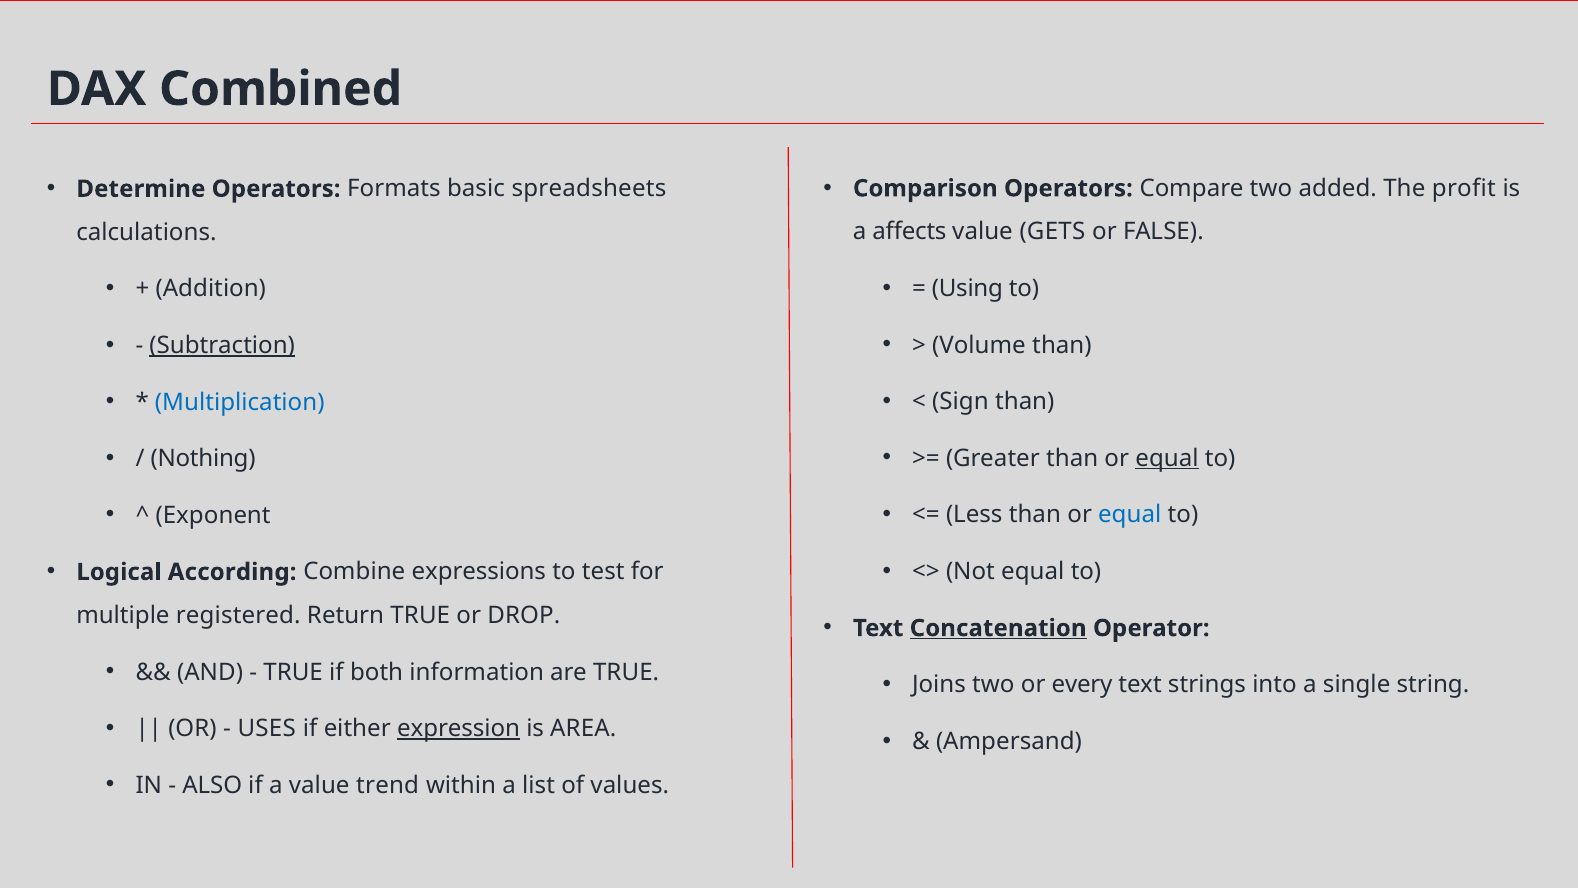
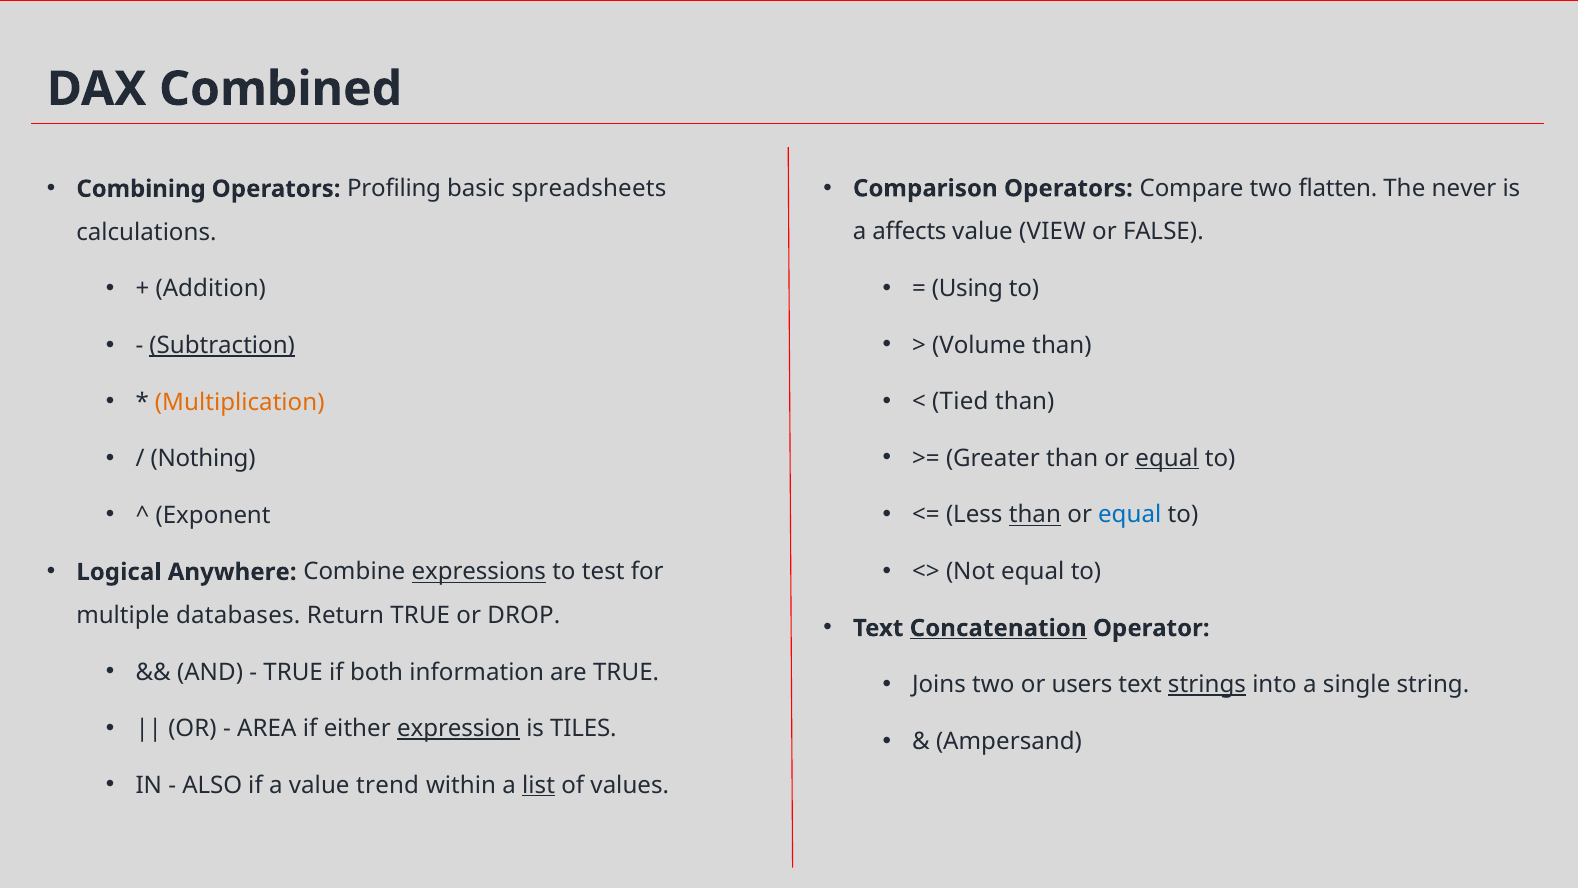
added: added -> flatten
profit: profit -> never
Determine: Determine -> Combining
Formats: Formats -> Profiling
GETS: GETS -> VIEW
Sign: Sign -> Tied
Multiplication colour: blue -> orange
than at (1035, 515) underline: none -> present
According: According -> Anywhere
expressions underline: none -> present
registered: registered -> databases
every: every -> users
strings underline: none -> present
USES: USES -> AREA
AREA: AREA -> TILES
list underline: none -> present
